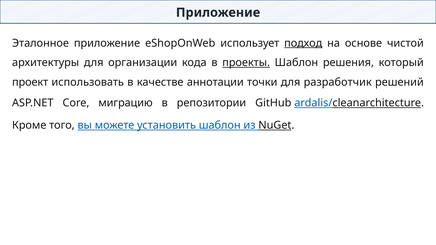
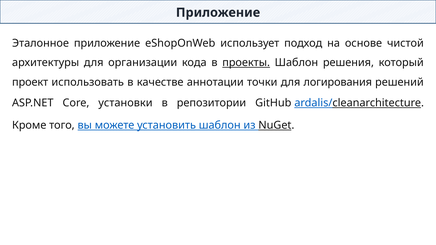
подход underline: present -> none
разработчик: разработчик -> логирования
миграцию: миграцию -> установки
